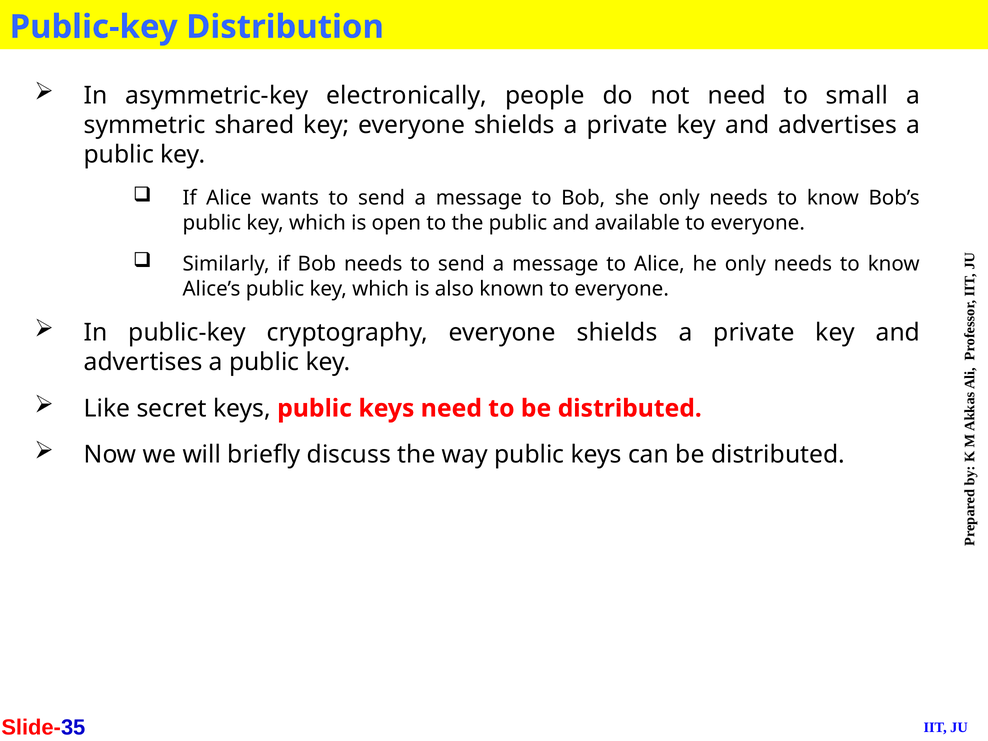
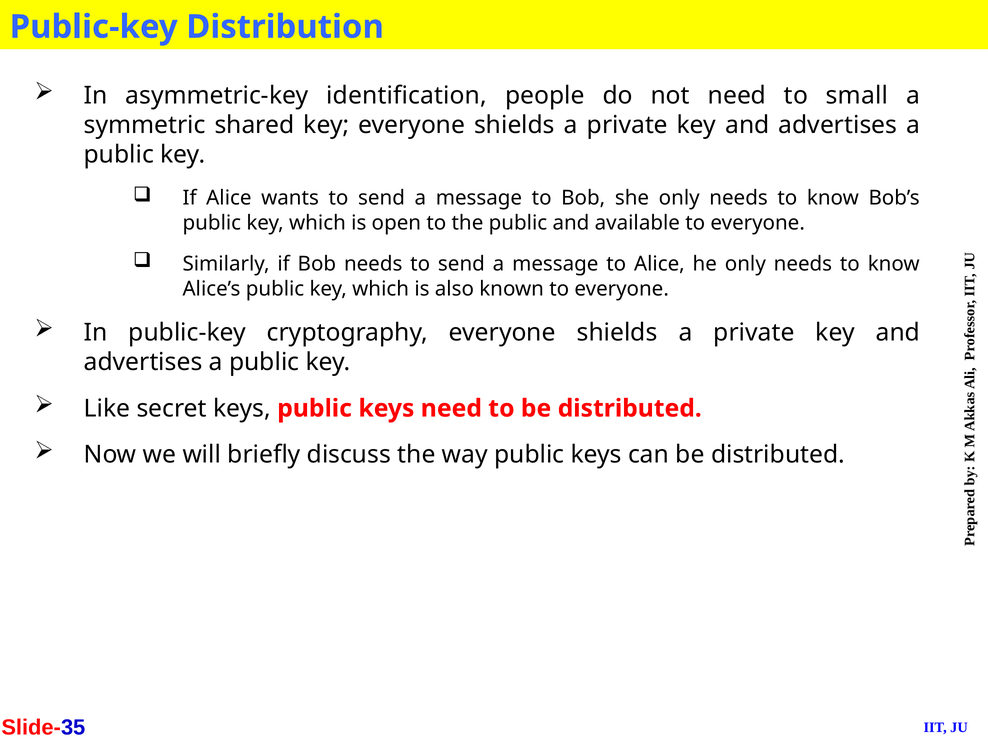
electronically: electronically -> identification
